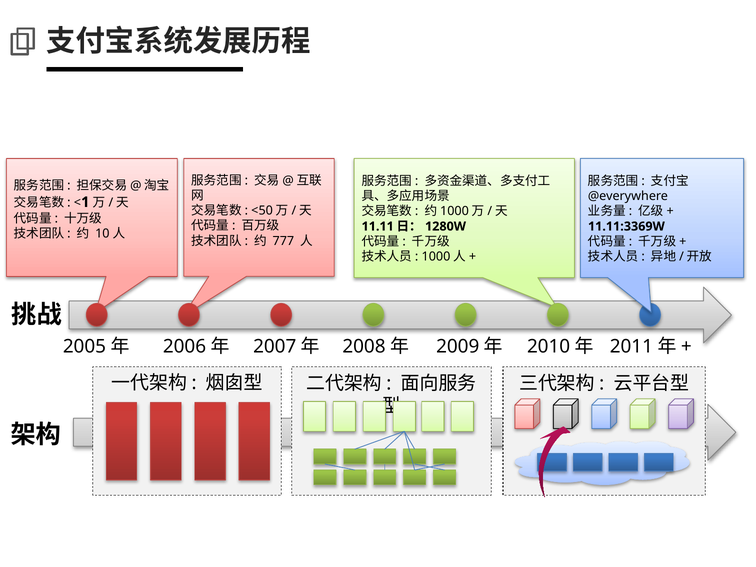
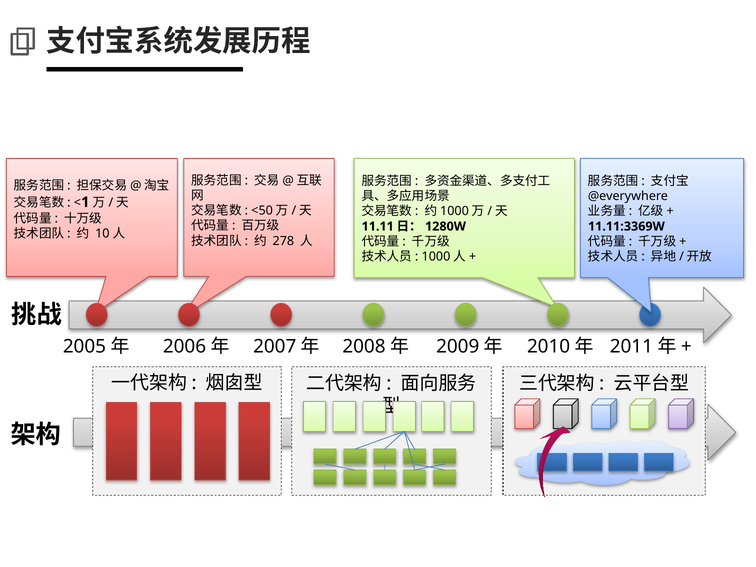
777: 777 -> 278
